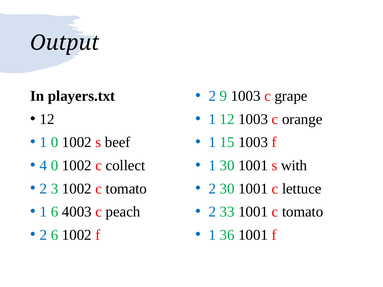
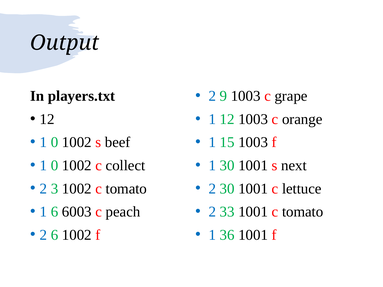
4 at (43, 166): 4 -> 1
with: with -> next
4003: 4003 -> 6003
